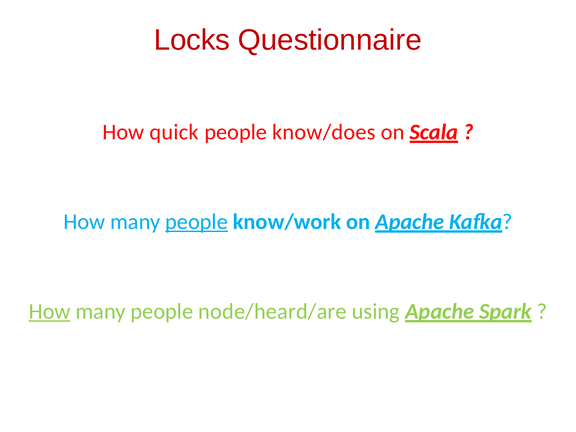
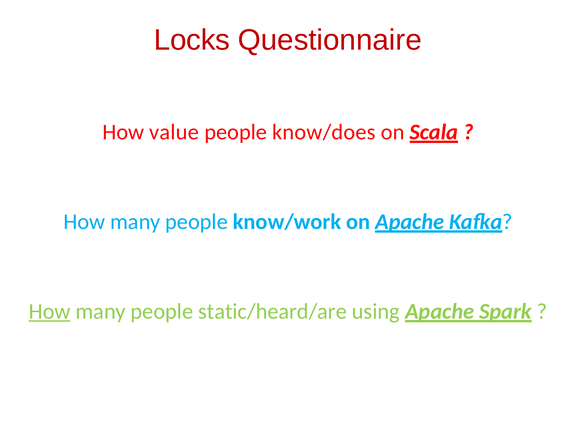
quick: quick -> value
people at (197, 222) underline: present -> none
node/heard/are: node/heard/are -> static/heard/are
